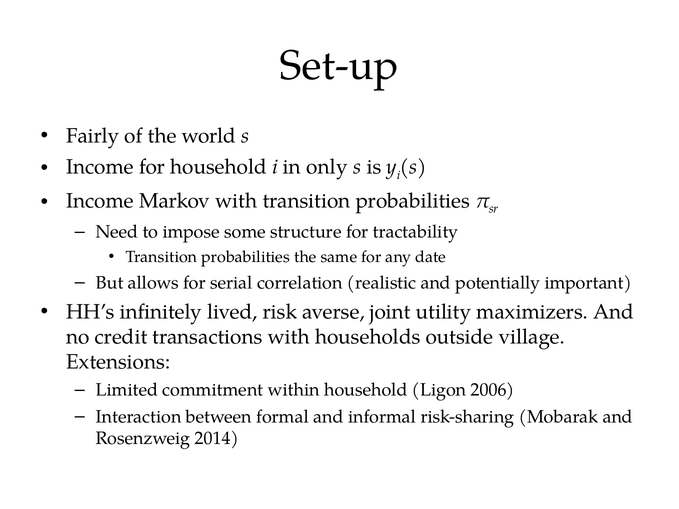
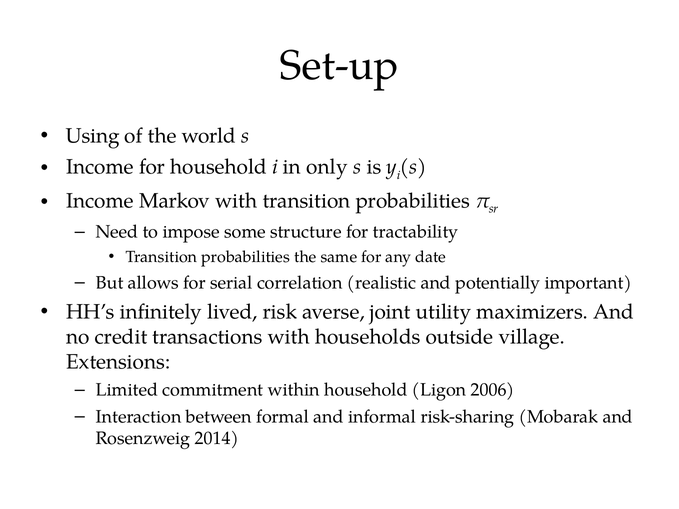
Fairly: Fairly -> Using
